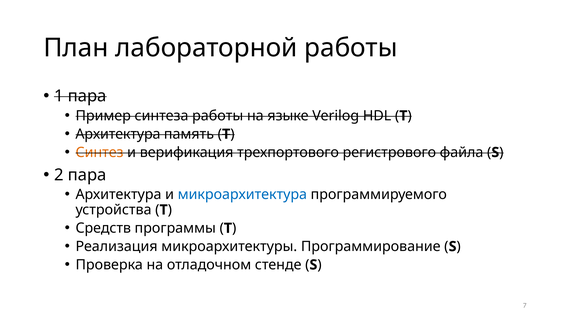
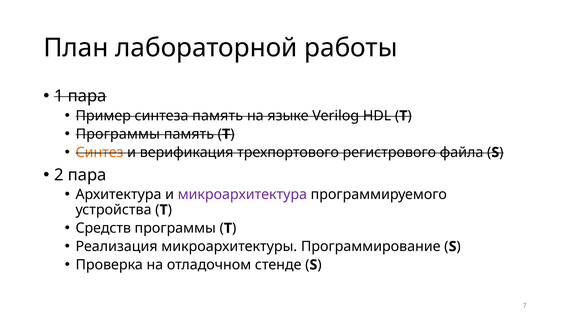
синтеза работы: работы -> память
Архитектура at (118, 134): Архитектура -> Программы
микроархитектура colour: blue -> purple
